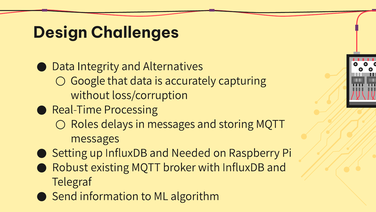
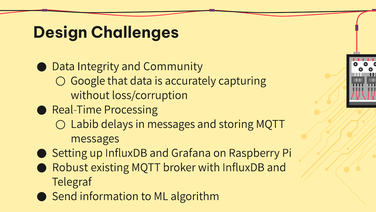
Alternatives: Alternatives -> Community
Roles: Roles -> Labib
Needed: Needed -> Grafana
